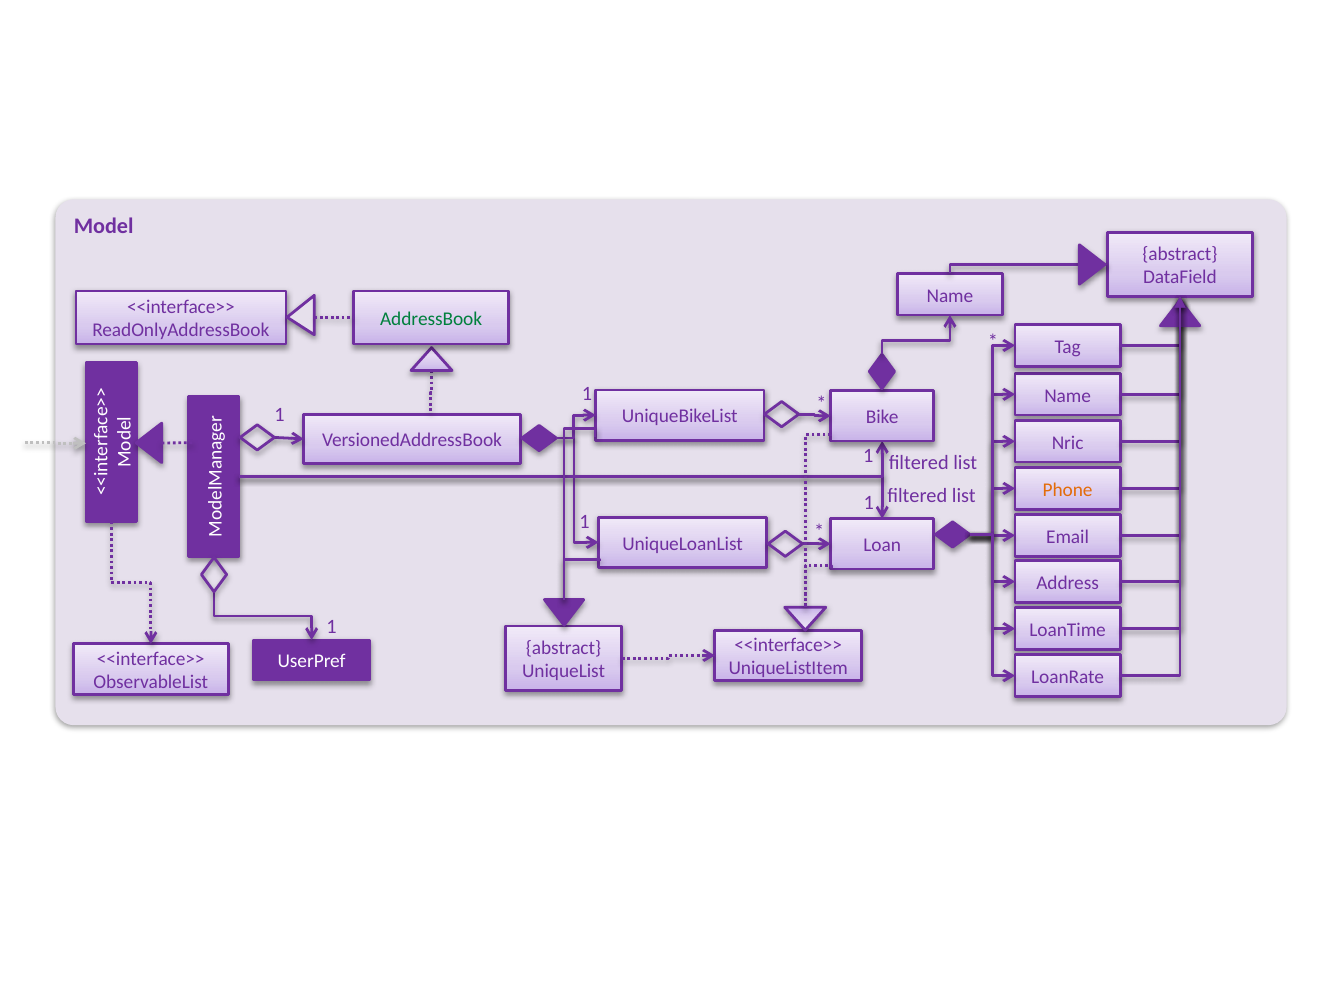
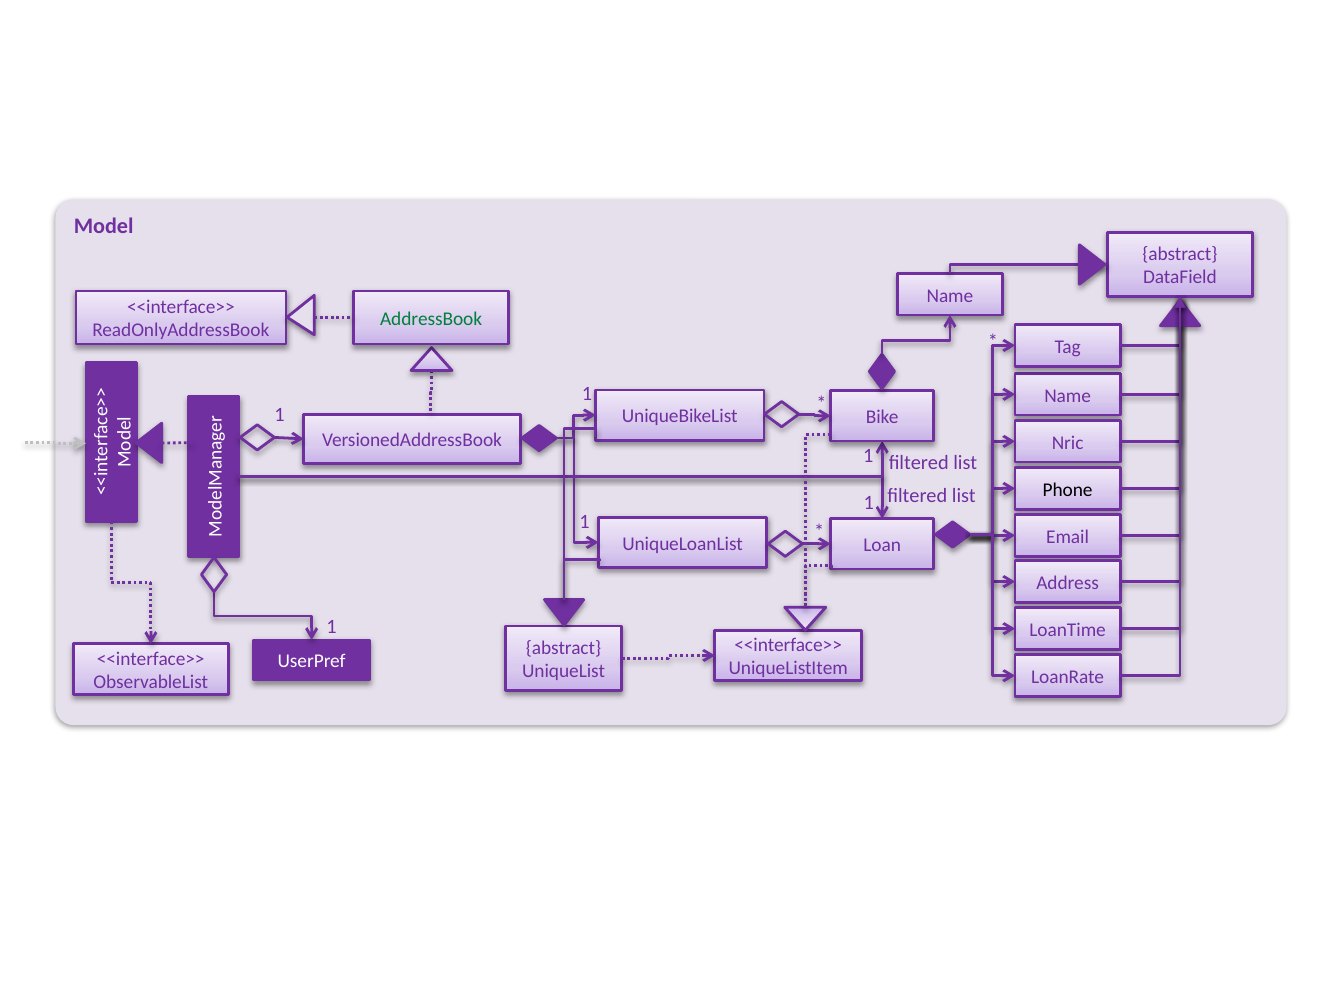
Phone colour: orange -> black
